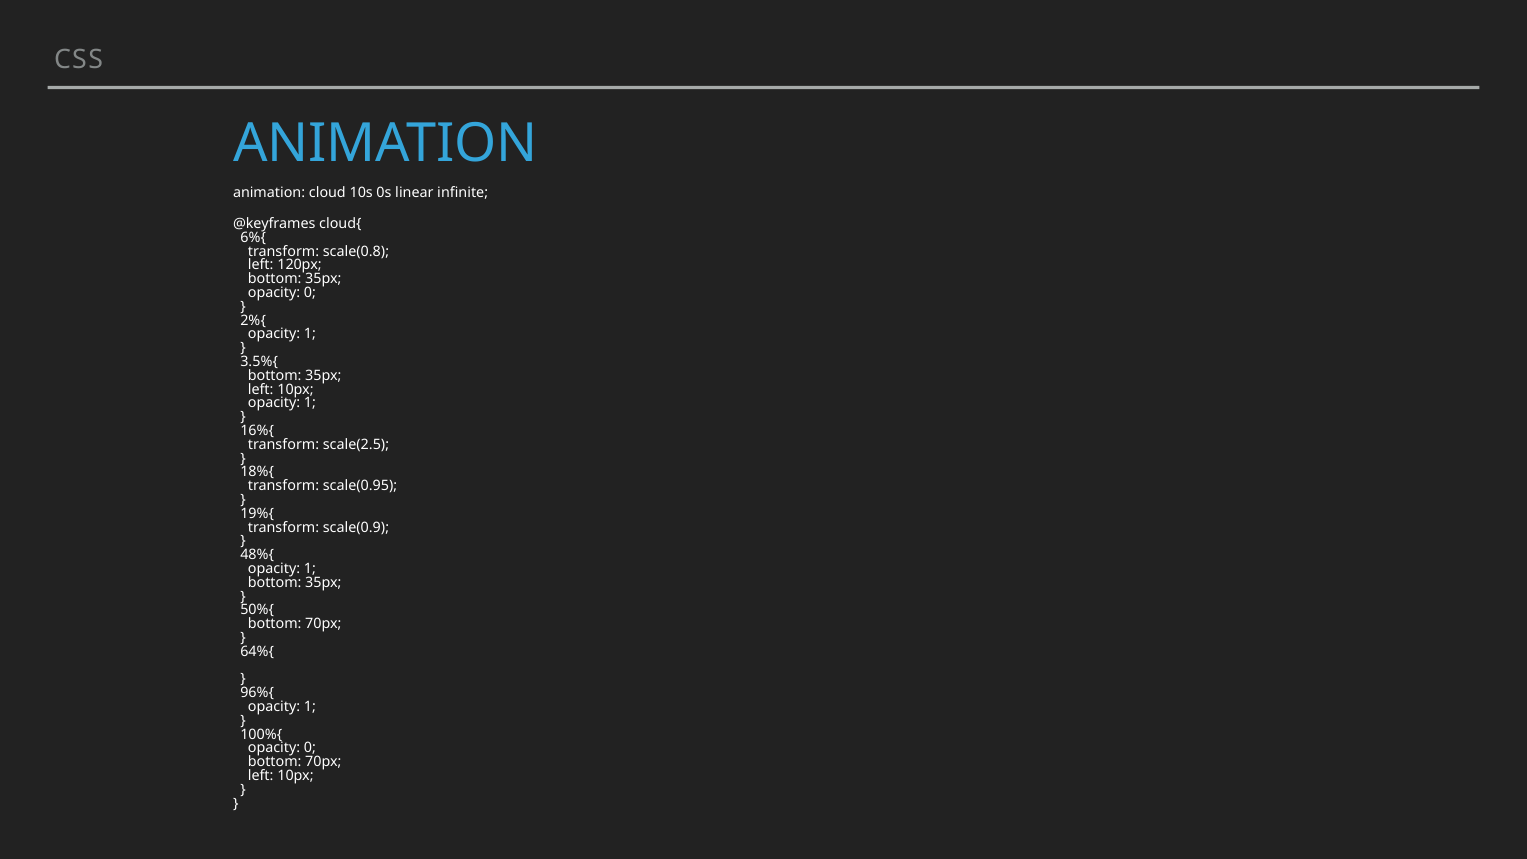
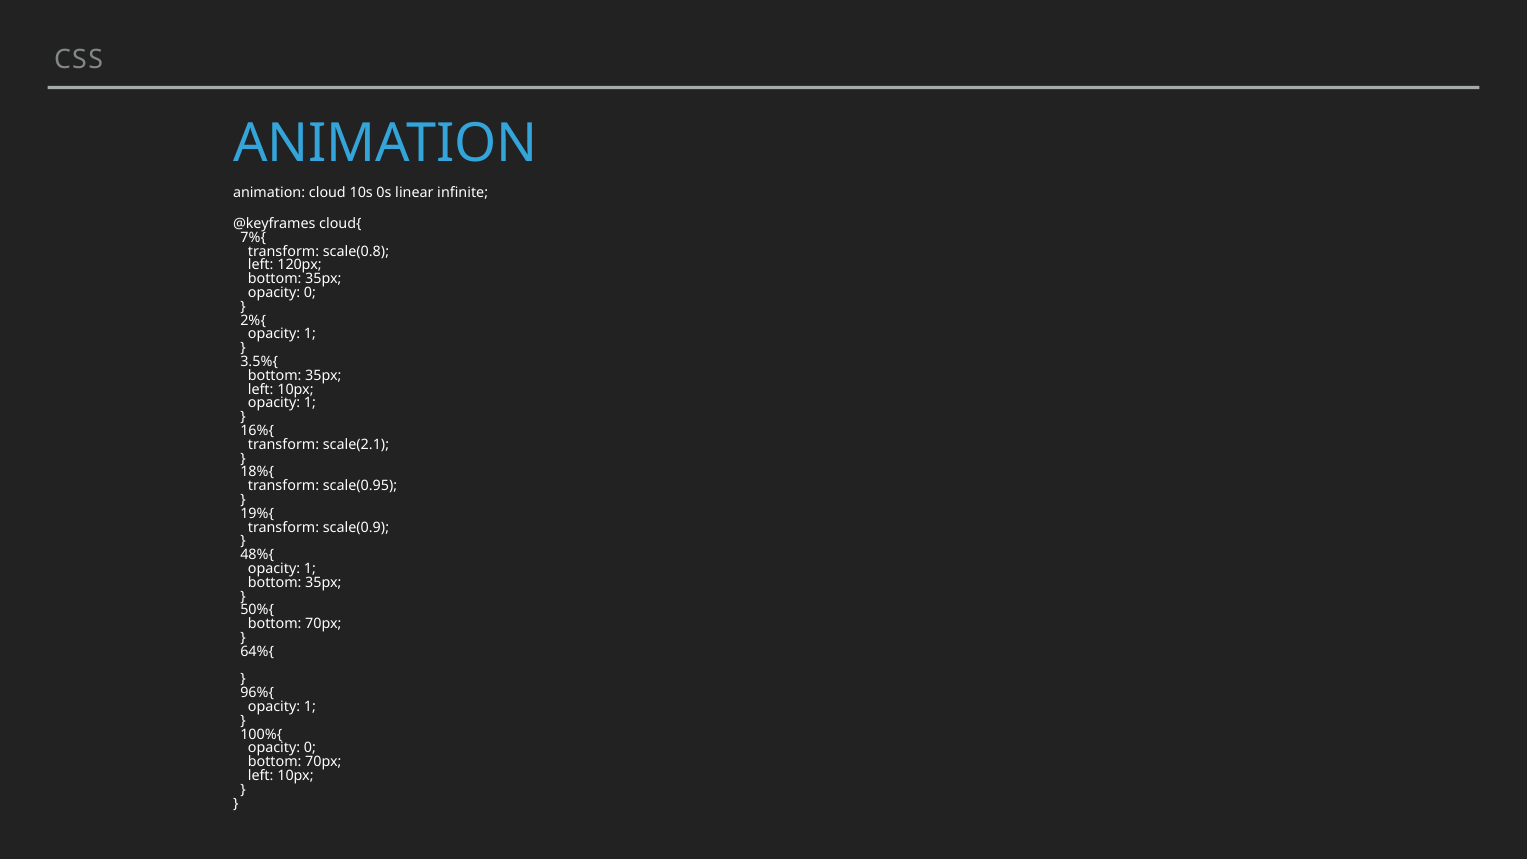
6%{: 6%{ -> 7%{
scale(2.5: scale(2.5 -> scale(2.1
